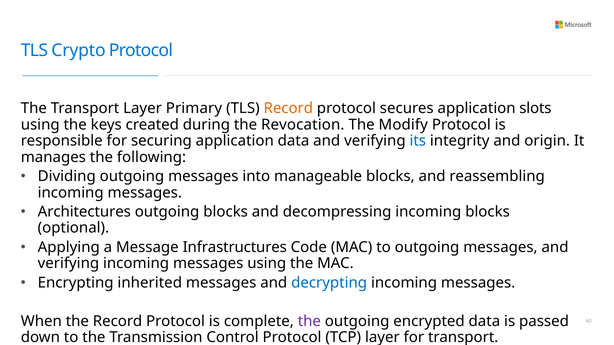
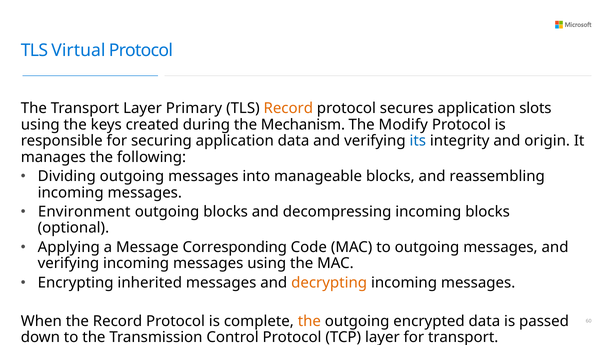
Crypto: Crypto -> Virtual
Revocation: Revocation -> Mechanism
Architectures: Architectures -> Environment
Infrastructures: Infrastructures -> Corresponding
decrypting colour: blue -> orange
the at (309, 321) colour: purple -> orange
